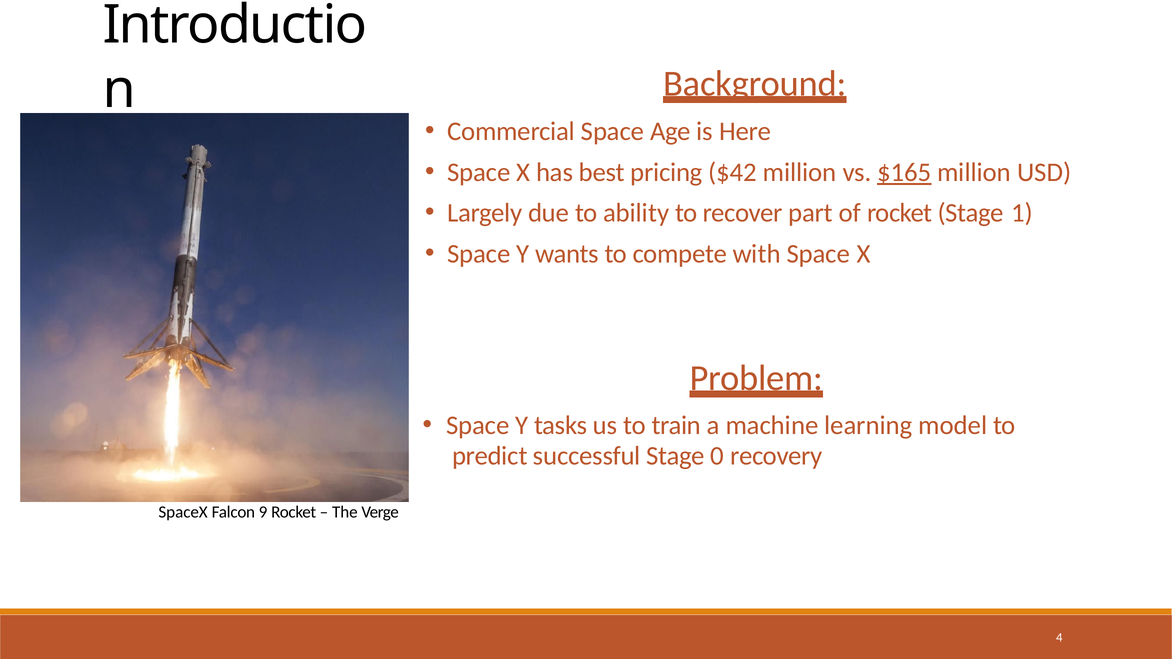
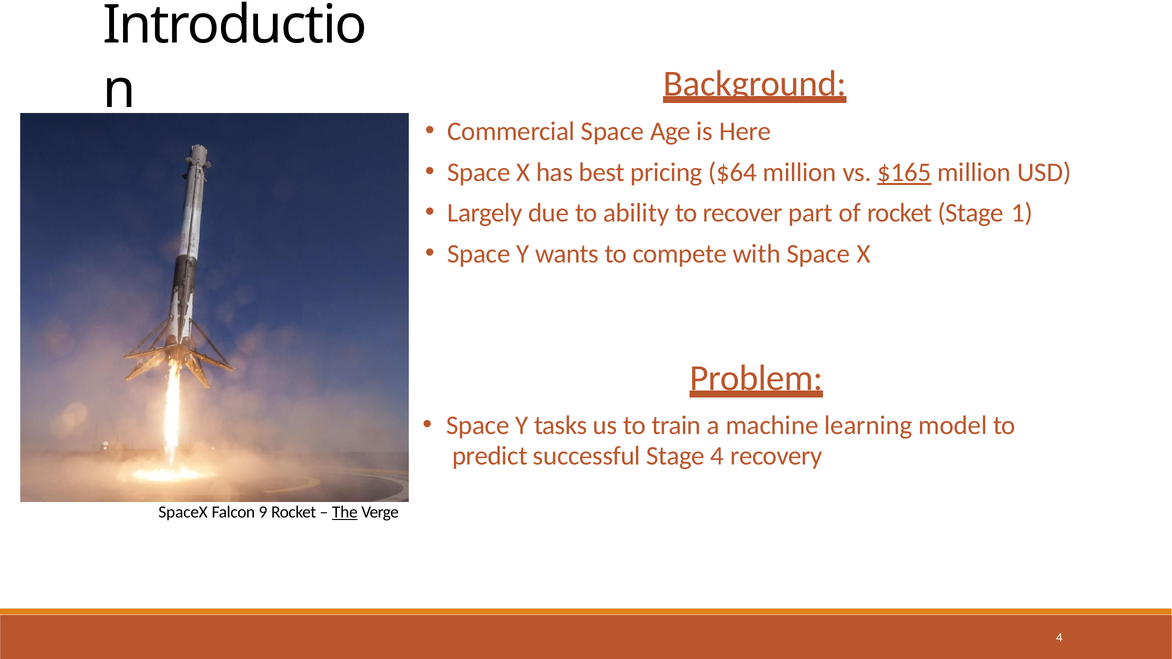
$42: $42 -> $64
Stage 0: 0 -> 4
The underline: none -> present
